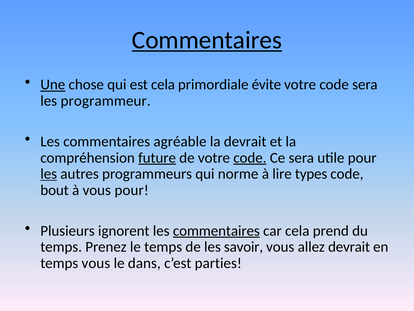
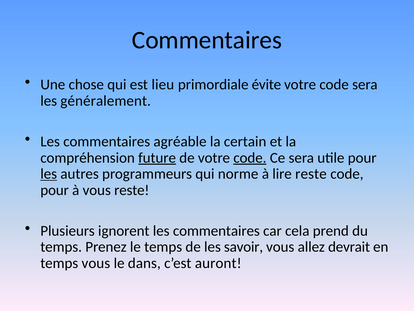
Commentaires at (207, 40) underline: present -> none
Une underline: present -> none
est cela: cela -> lieu
programmeur: programmeur -> généralement
la devrait: devrait -> certain
lire types: types -> reste
bout at (55, 190): bout -> pour
vous pour: pour -> reste
commentaires at (216, 230) underline: present -> none
parties: parties -> auront
